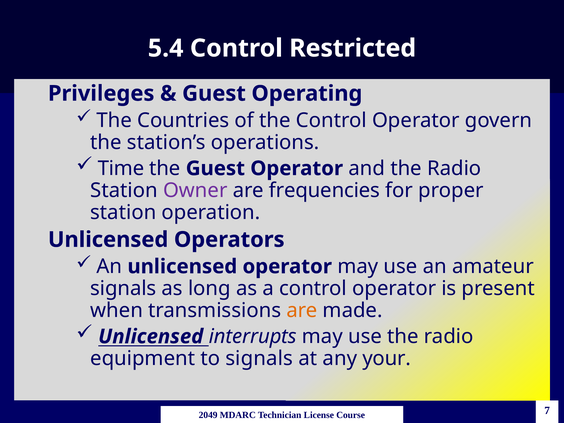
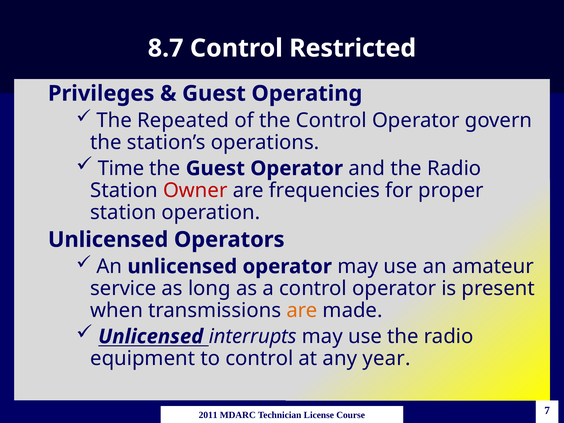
5.4: 5.4 -> 8.7
Countries: Countries -> Repeated
Owner colour: purple -> red
signals at (123, 289): signals -> service
to signals: signals -> control
your: your -> year
2049: 2049 -> 2011
